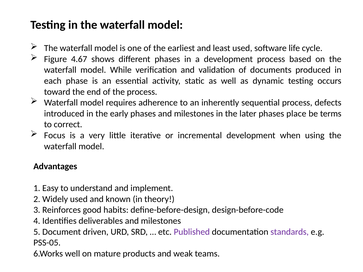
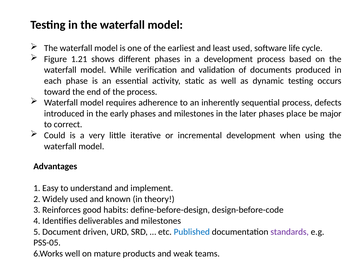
4.67: 4.67 -> 1.21
terms: terms -> major
Focus: Focus -> Could
Published colour: purple -> blue
